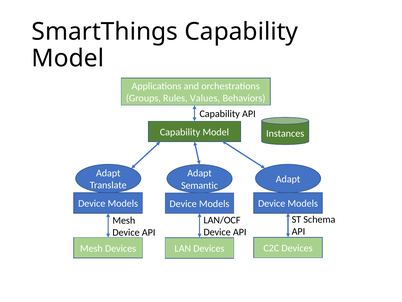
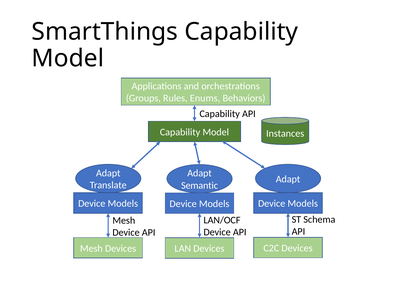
Values: Values -> Enums
